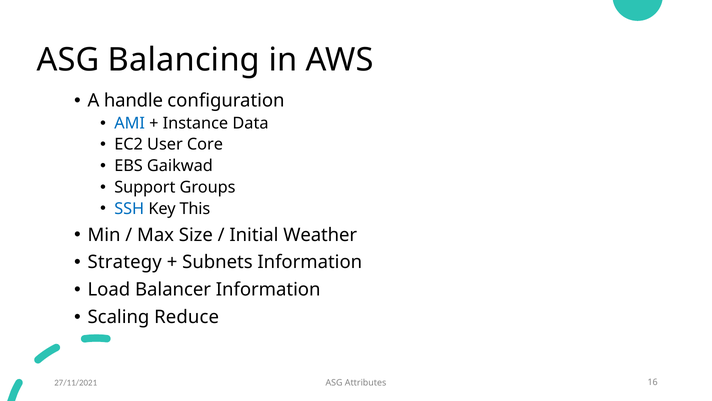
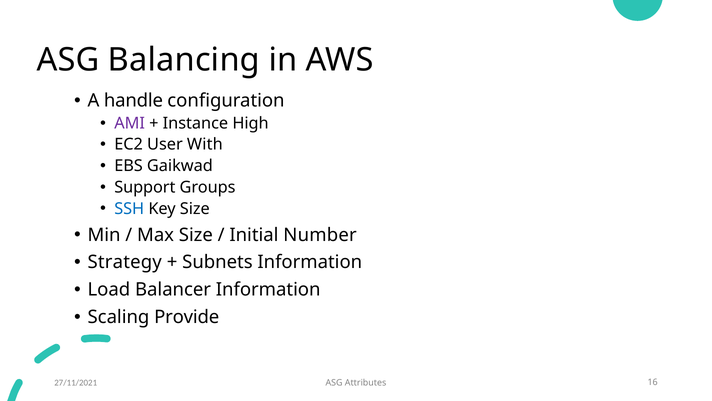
AMI colour: blue -> purple
Data: Data -> High
Core: Core -> With
Key This: This -> Size
Weather: Weather -> Number
Reduce: Reduce -> Provide
